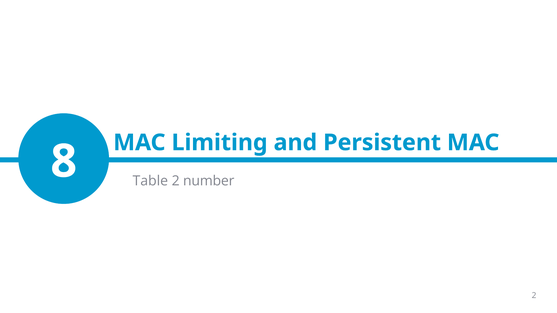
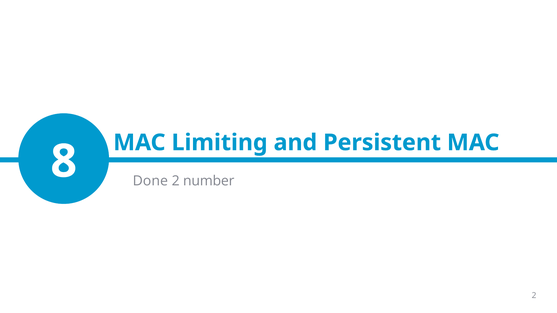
Table: Table -> Done
